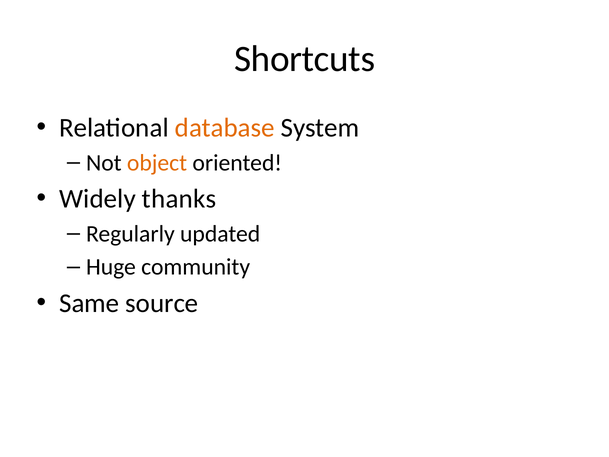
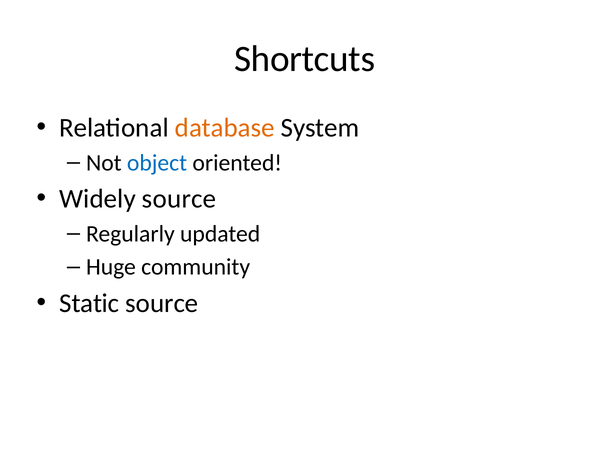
object colour: orange -> blue
Widely thanks: thanks -> source
Same: Same -> Static
